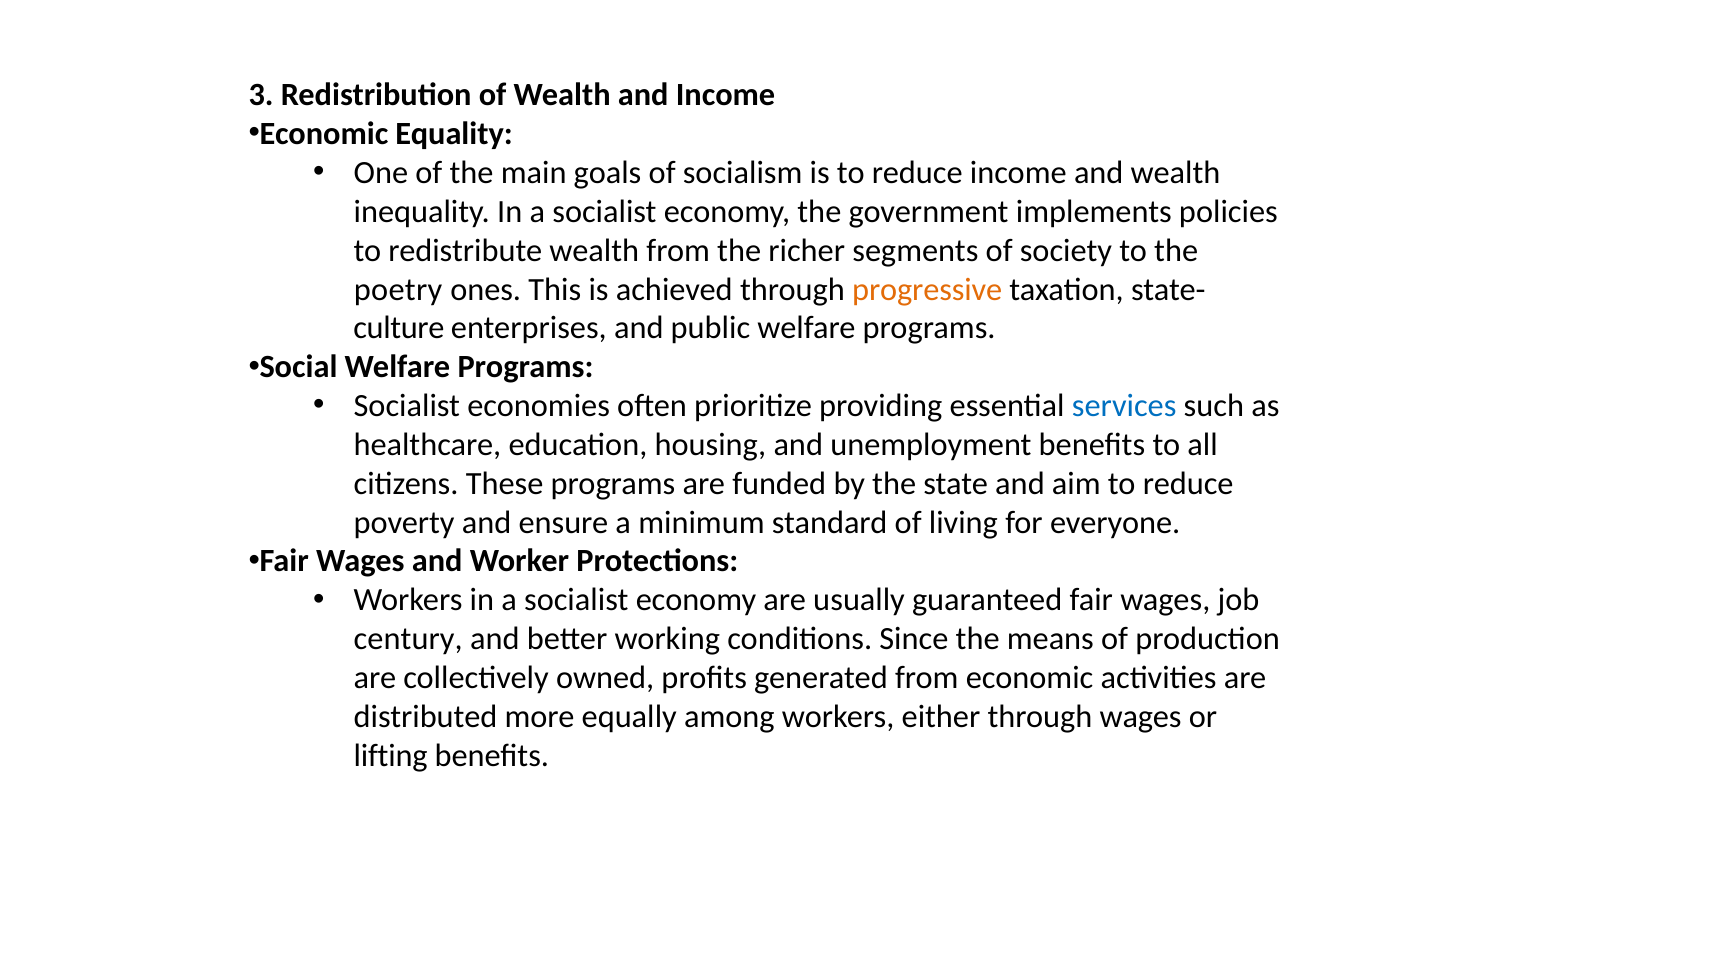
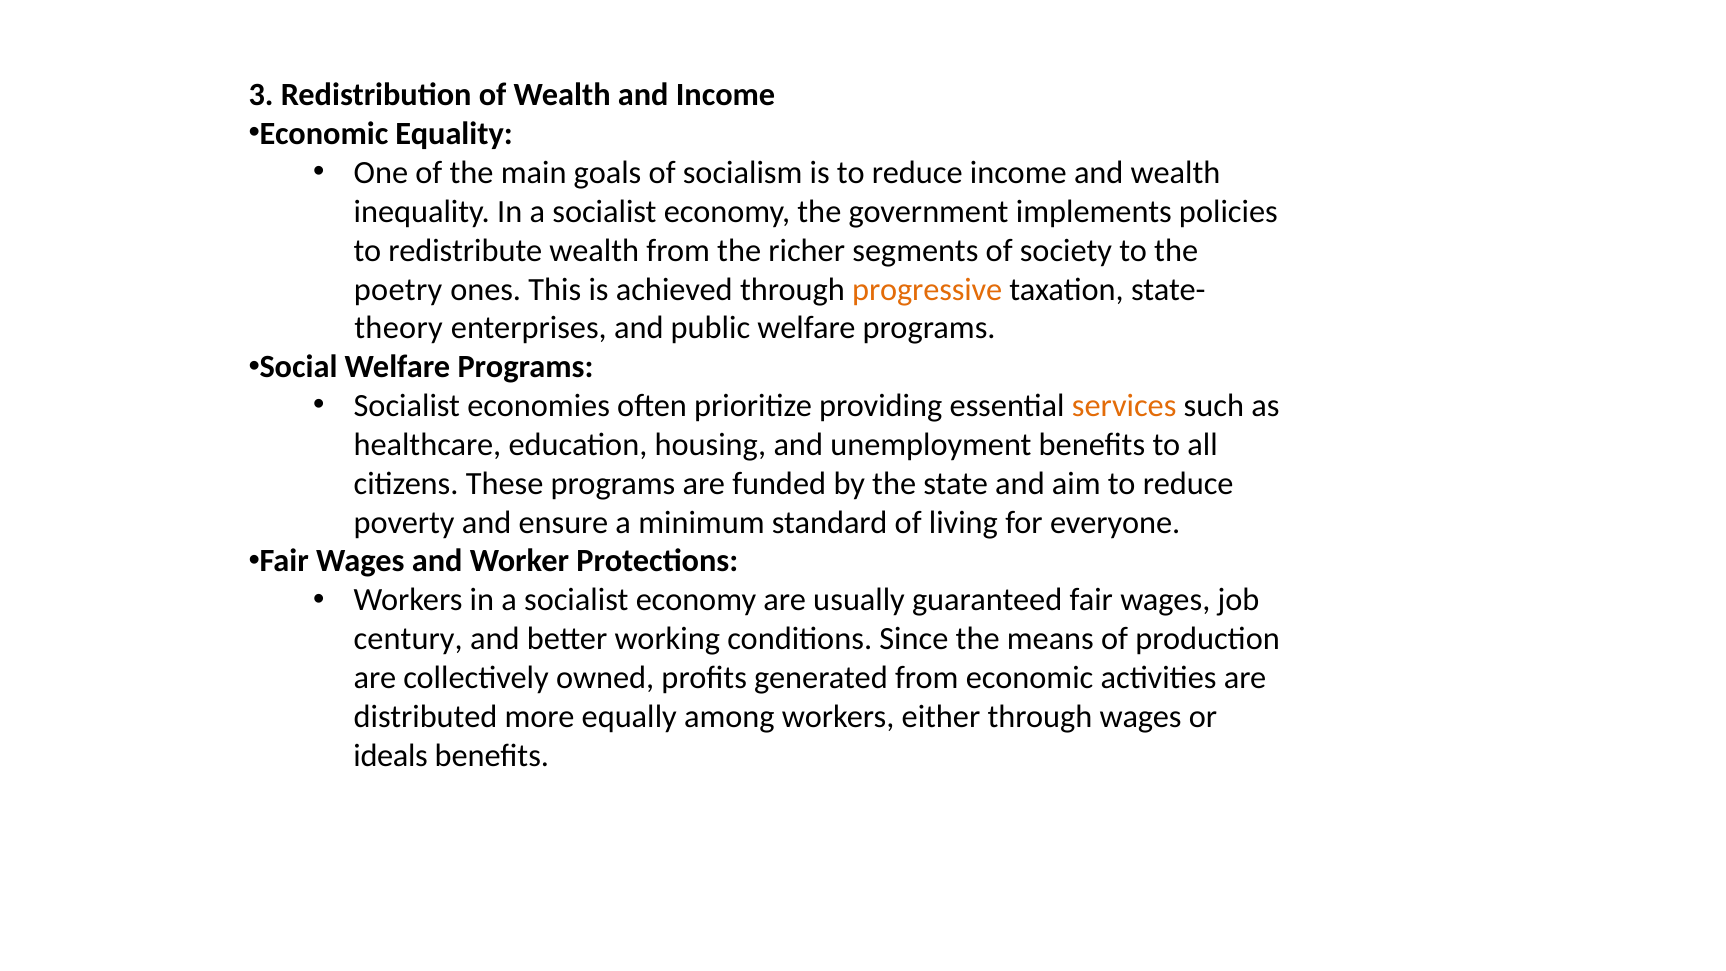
culture: culture -> theory
services colour: blue -> orange
lifting: lifting -> ideals
